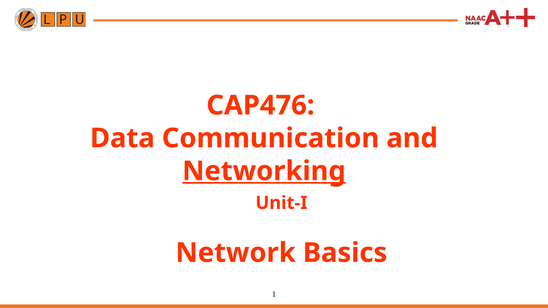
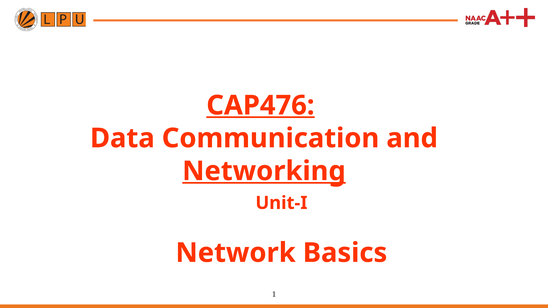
CAP476 underline: none -> present
